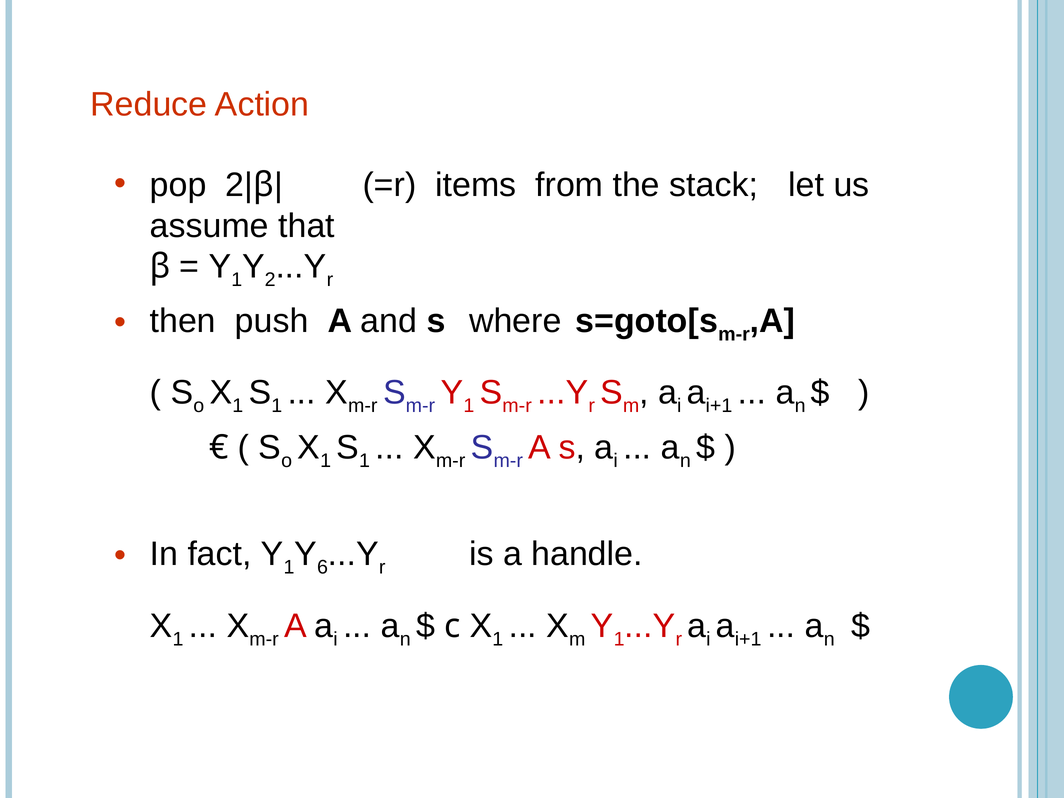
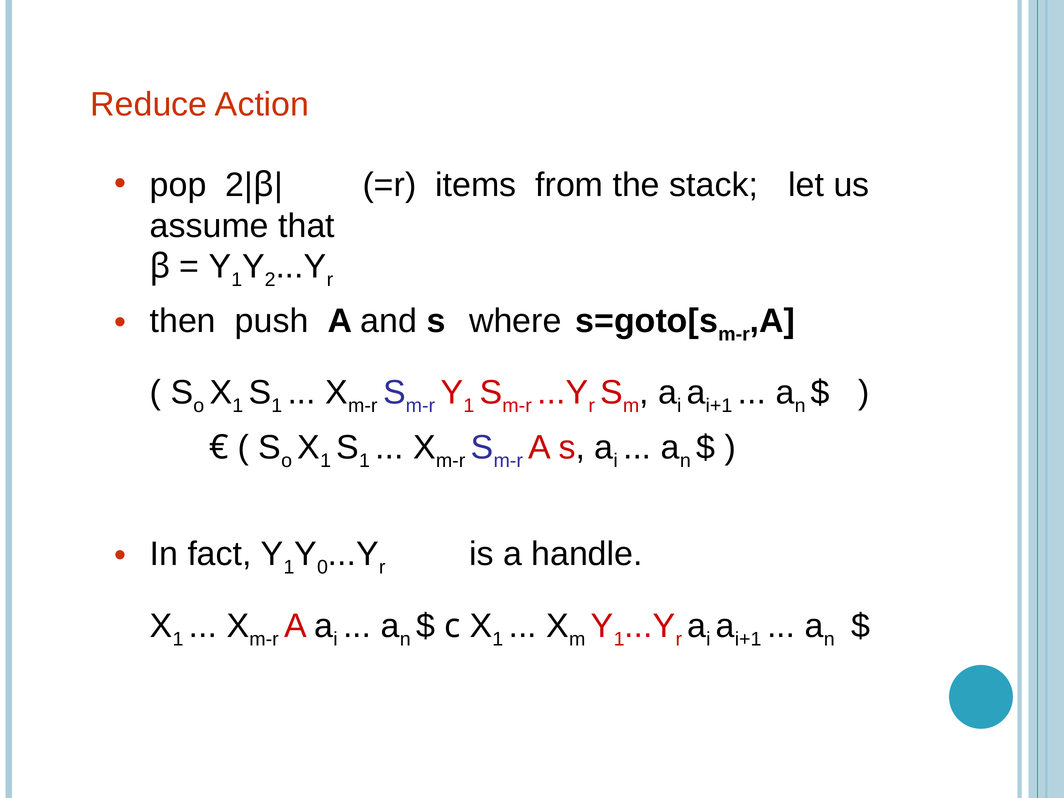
6: 6 -> 0
